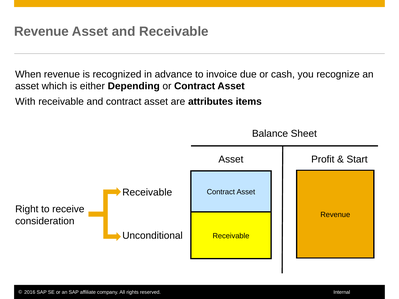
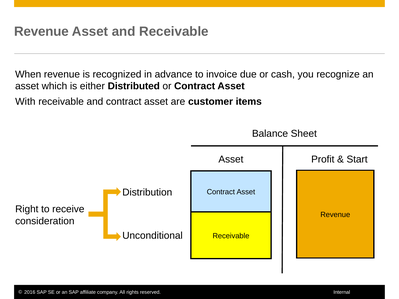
Depending: Depending -> Distributed
attributes: attributes -> customer
Receivable at (147, 193): Receivable -> Distribution
